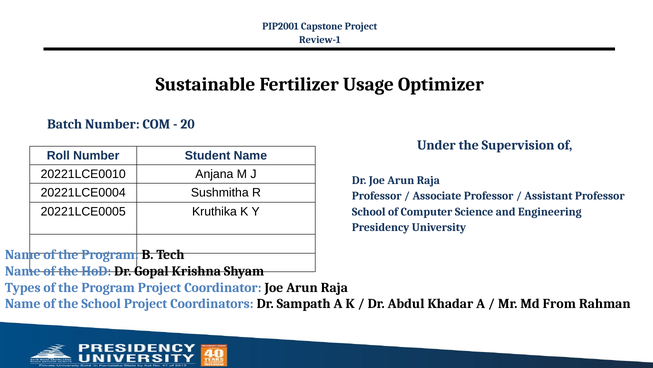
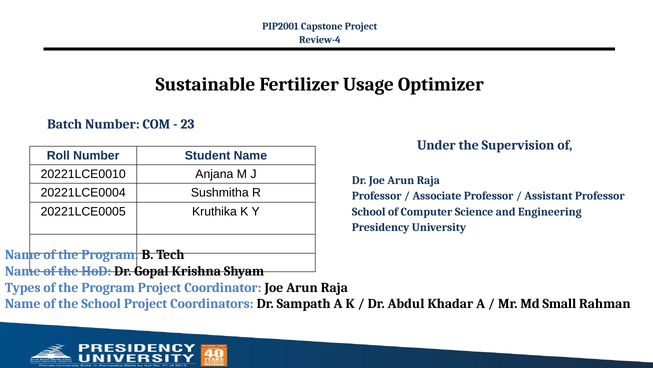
Review-1: Review-1 -> Review-4
20: 20 -> 23
From: From -> Small
